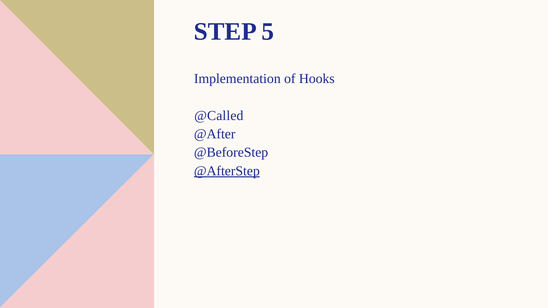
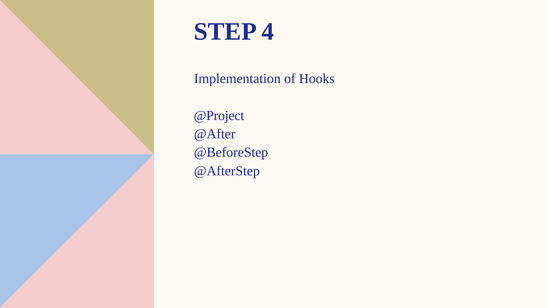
5: 5 -> 4
@Called: @Called -> @Project
@AfterStep underline: present -> none
